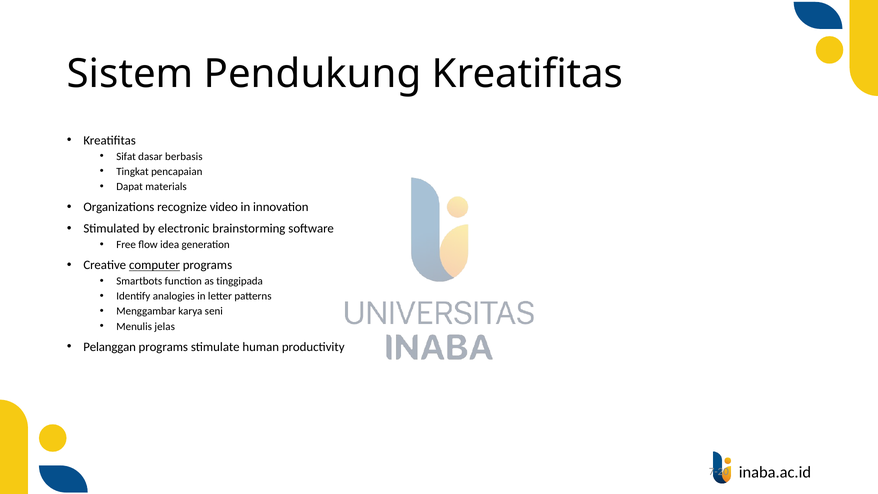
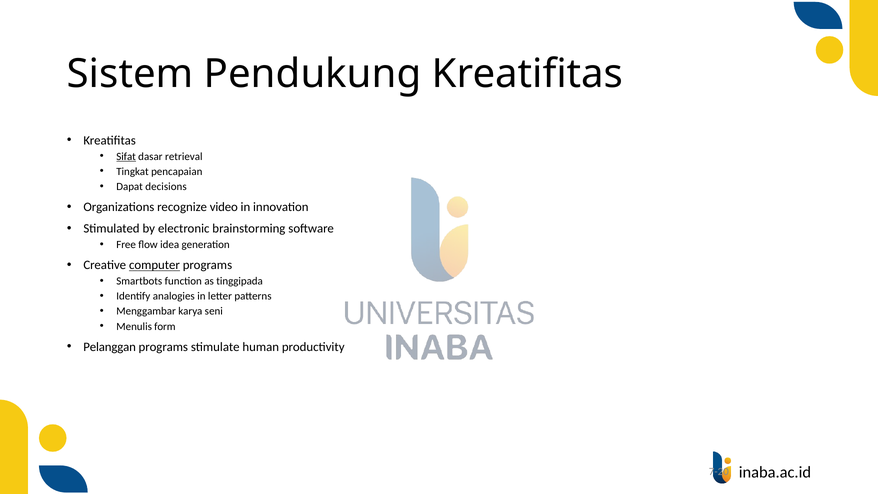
Sifat underline: none -> present
berbasis: berbasis -> retrieval
materials: materials -> decisions
jelas: jelas -> form
